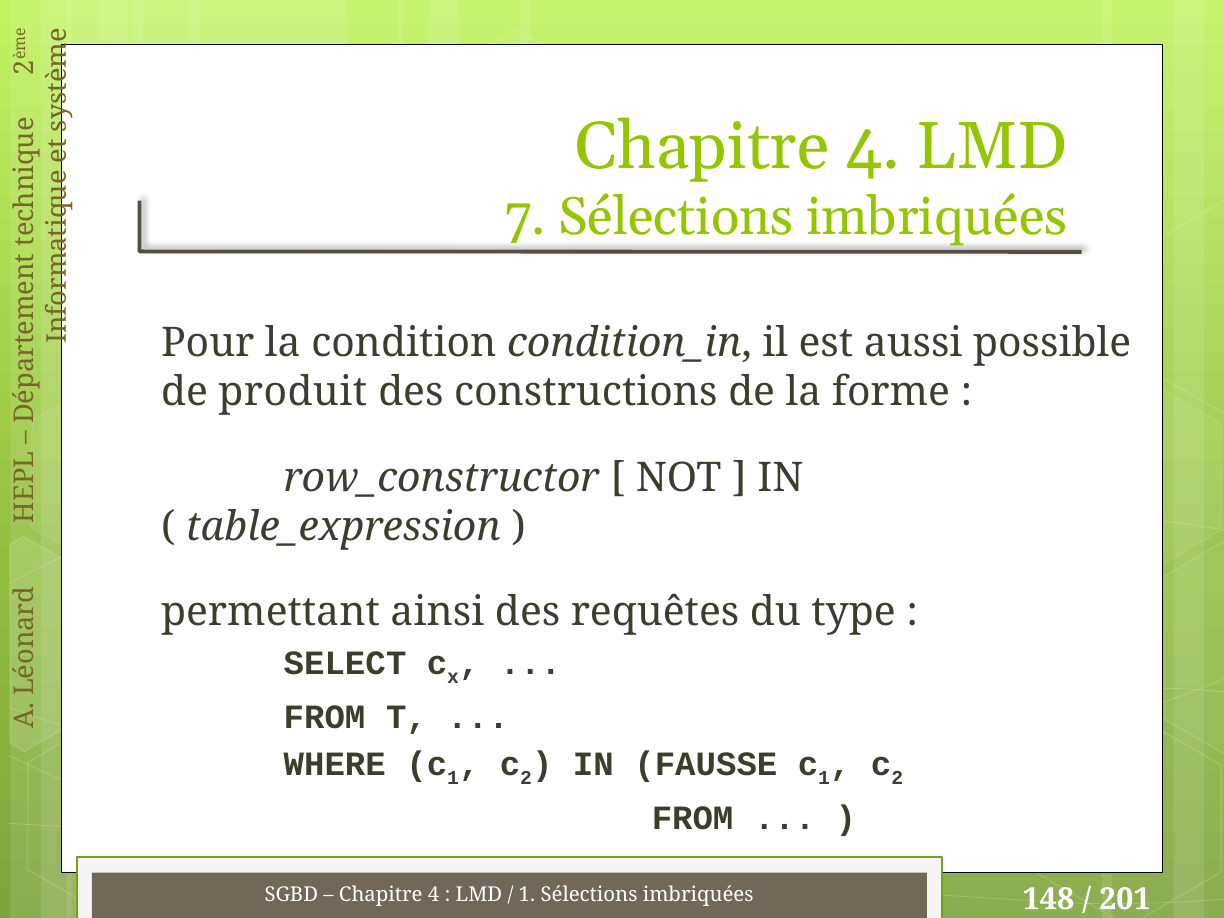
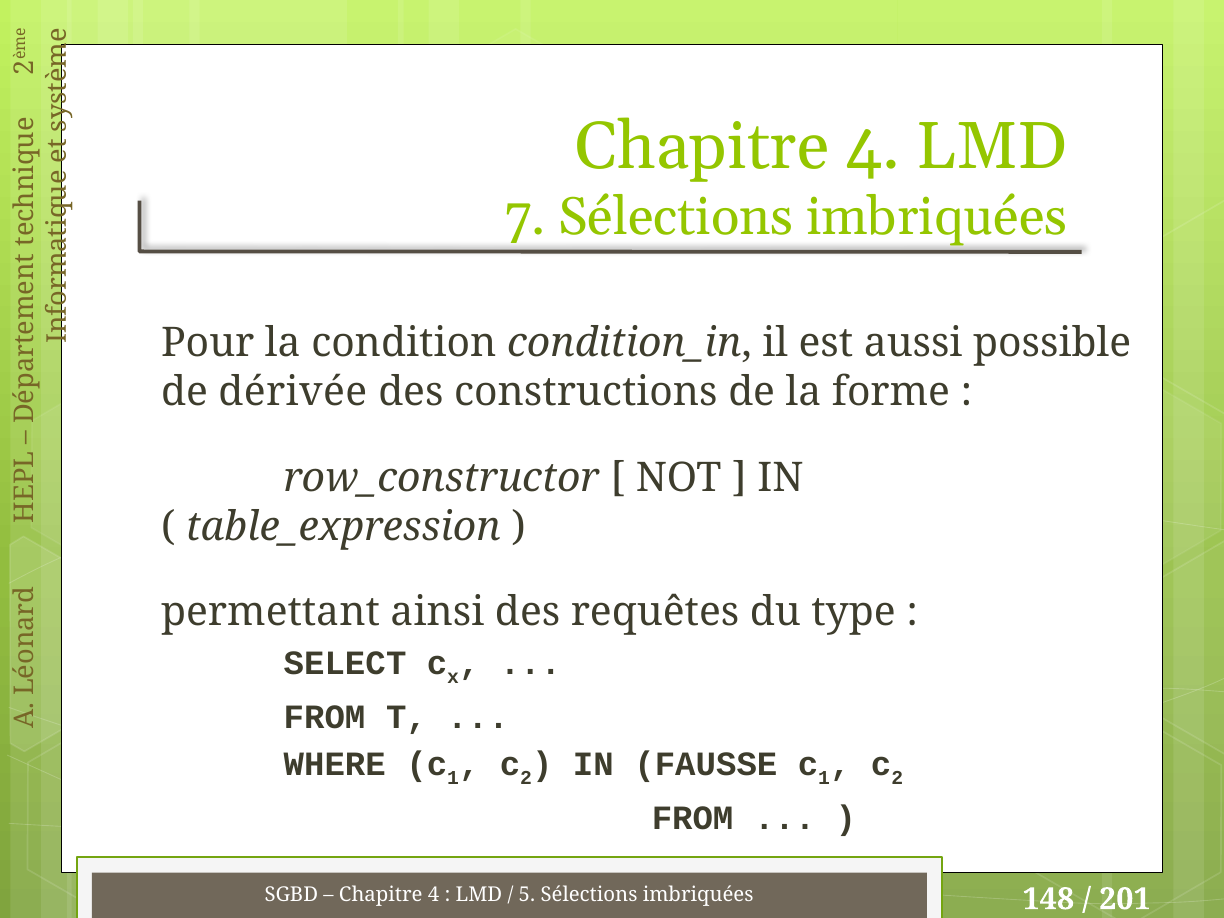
produit: produit -> dérivée
1 at (527, 895): 1 -> 5
